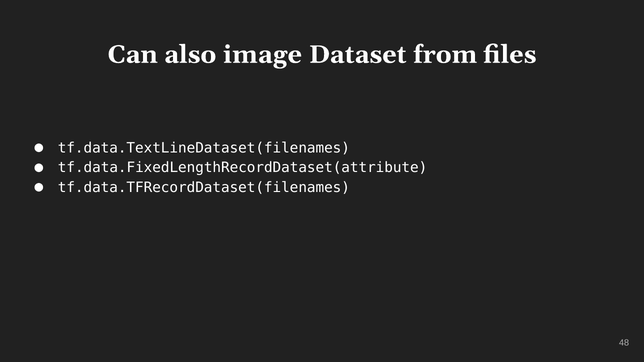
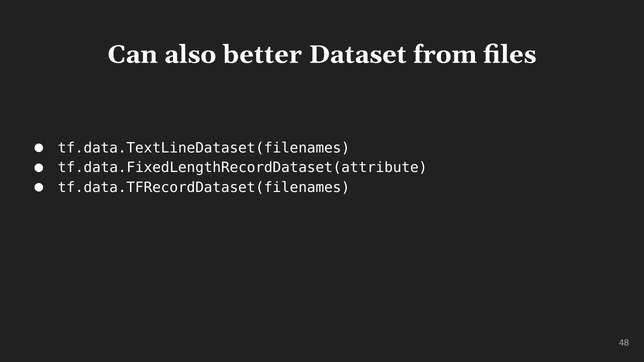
image: image -> better
